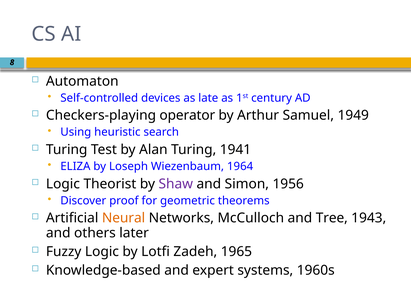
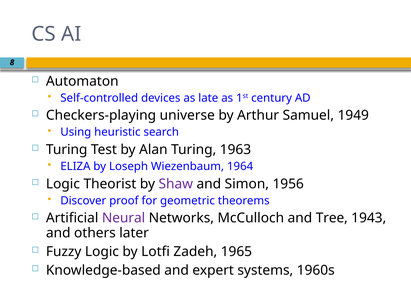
operator: operator -> universe
1941: 1941 -> 1963
Neural colour: orange -> purple
